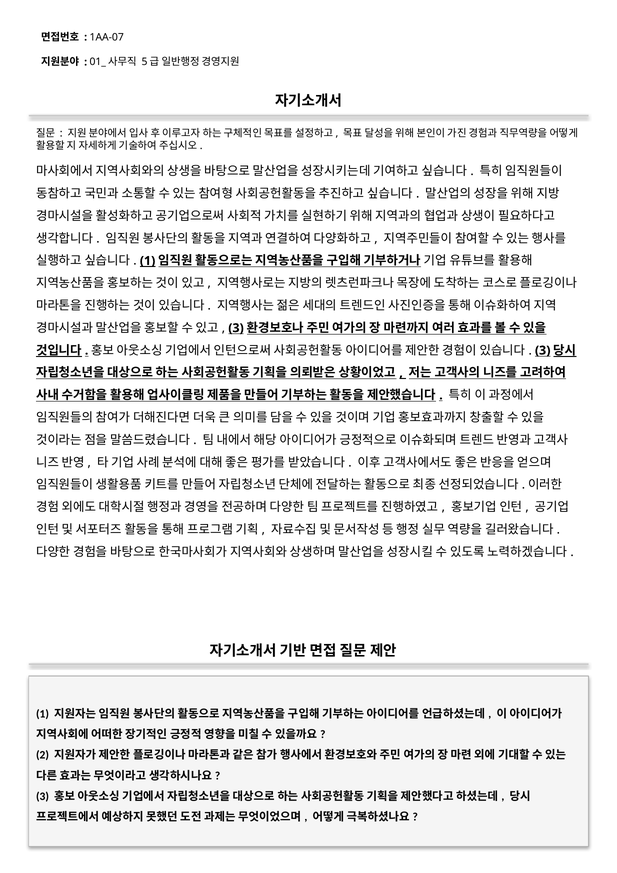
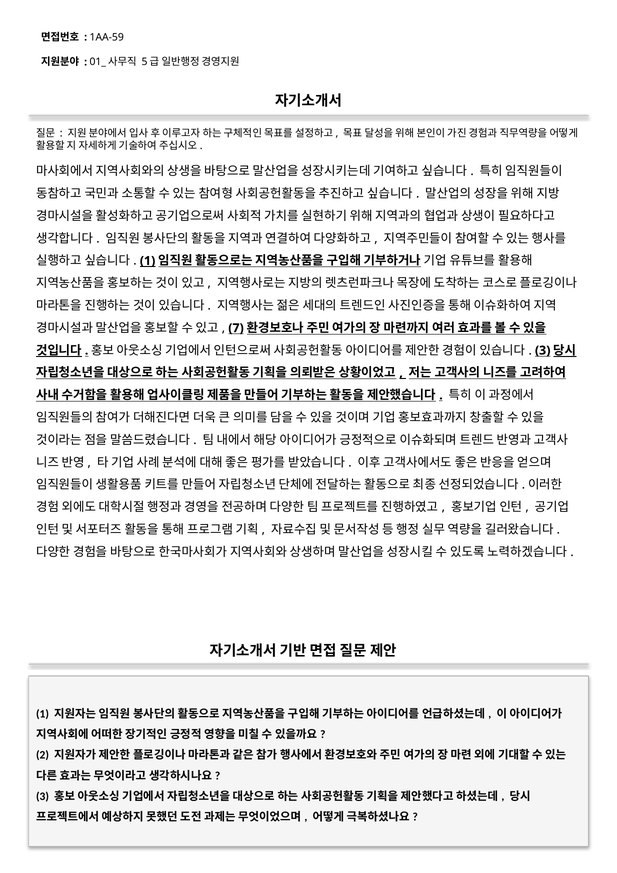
1AA-07: 1AA-07 -> 1AA-59
3 at (236, 328): 3 -> 7
